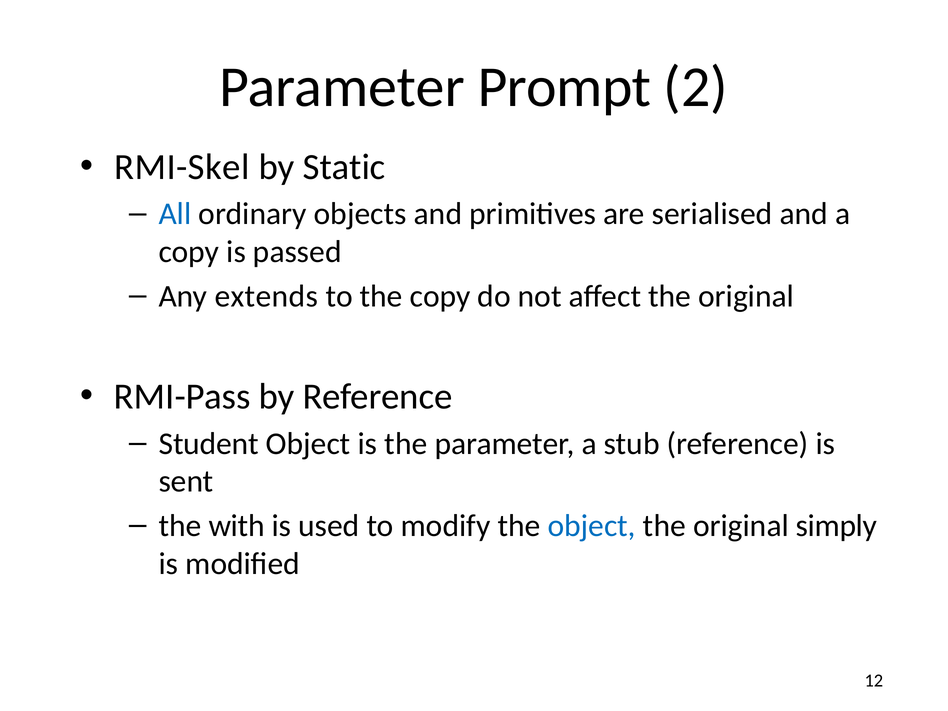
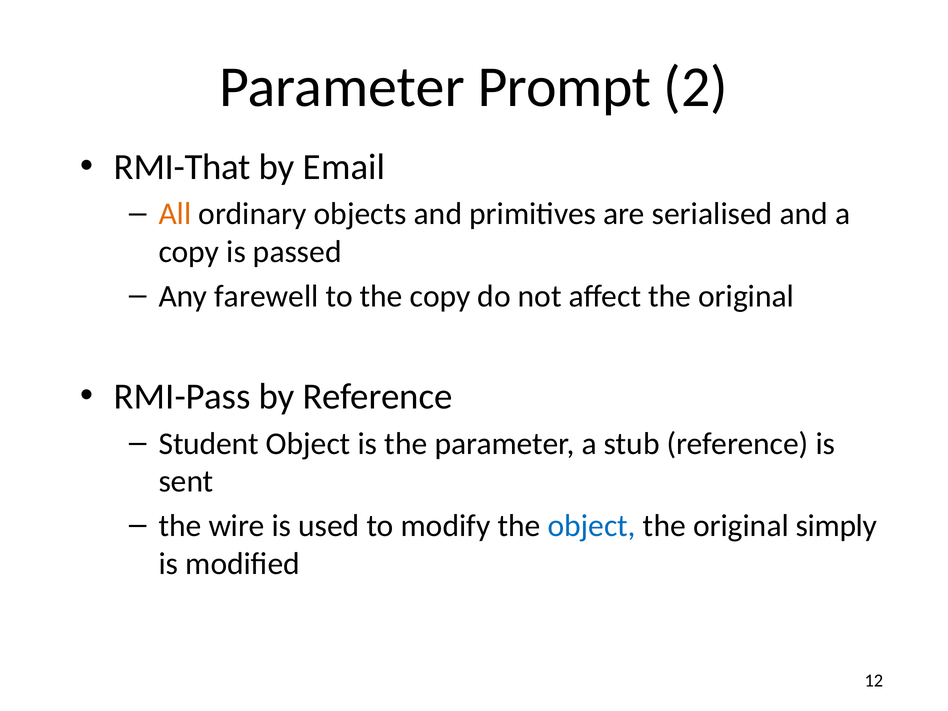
RMI-Skel: RMI-Skel -> RMI-That
Static: Static -> Email
All colour: blue -> orange
extends: extends -> farewell
with: with -> wire
